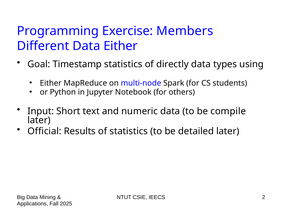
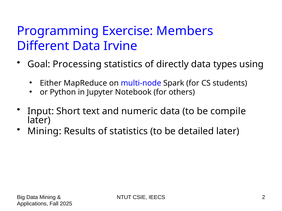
Data Either: Either -> Irvine
Timestamp: Timestamp -> Processing
Official at (44, 131): Official -> Mining
